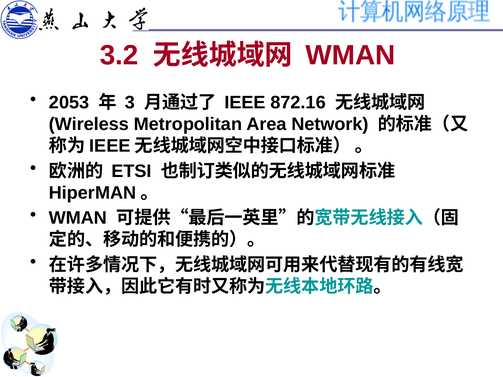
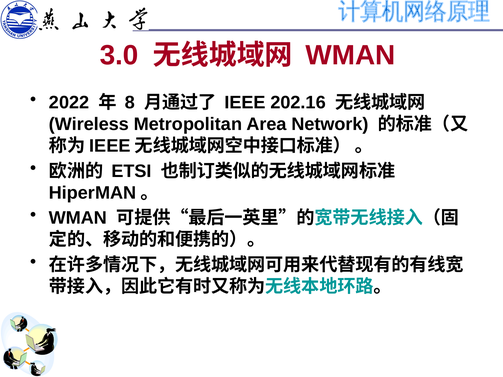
3.2: 3.2 -> 3.0
2053: 2053 -> 2022
3: 3 -> 8
872.16: 872.16 -> 202.16
